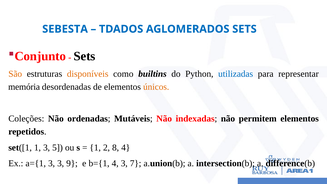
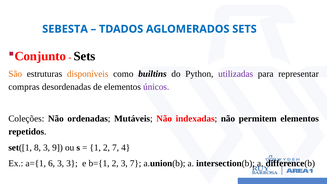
utilizadas colour: blue -> purple
memória: memória -> compras
únicos colour: orange -> purple
set([1 1: 1 -> 8
5: 5 -> 9
2 8: 8 -> 7
a={1 3: 3 -> 6
3 9: 9 -> 3
b={1 4: 4 -> 2
